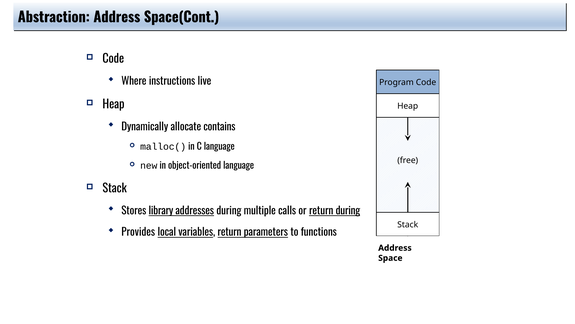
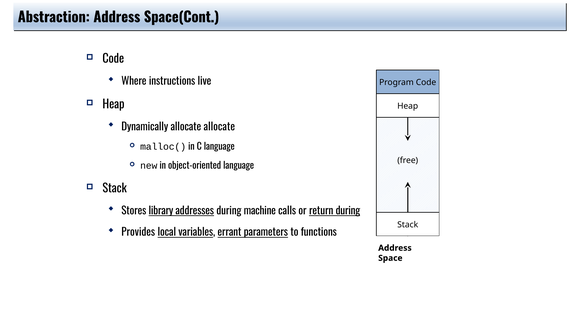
allocate contains: contains -> allocate
multiple: multiple -> machine
variables return: return -> errant
